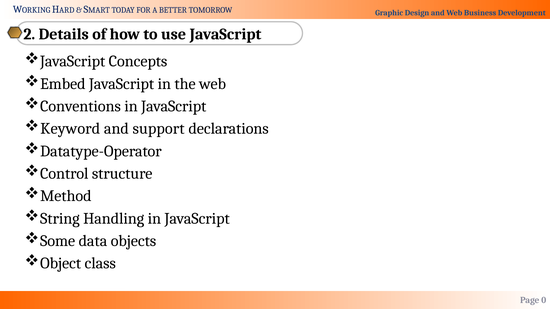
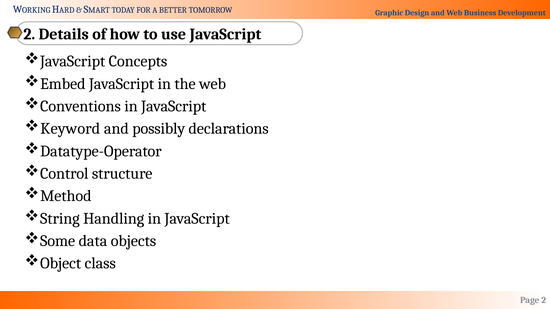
support: support -> possibly
Page 0: 0 -> 2
